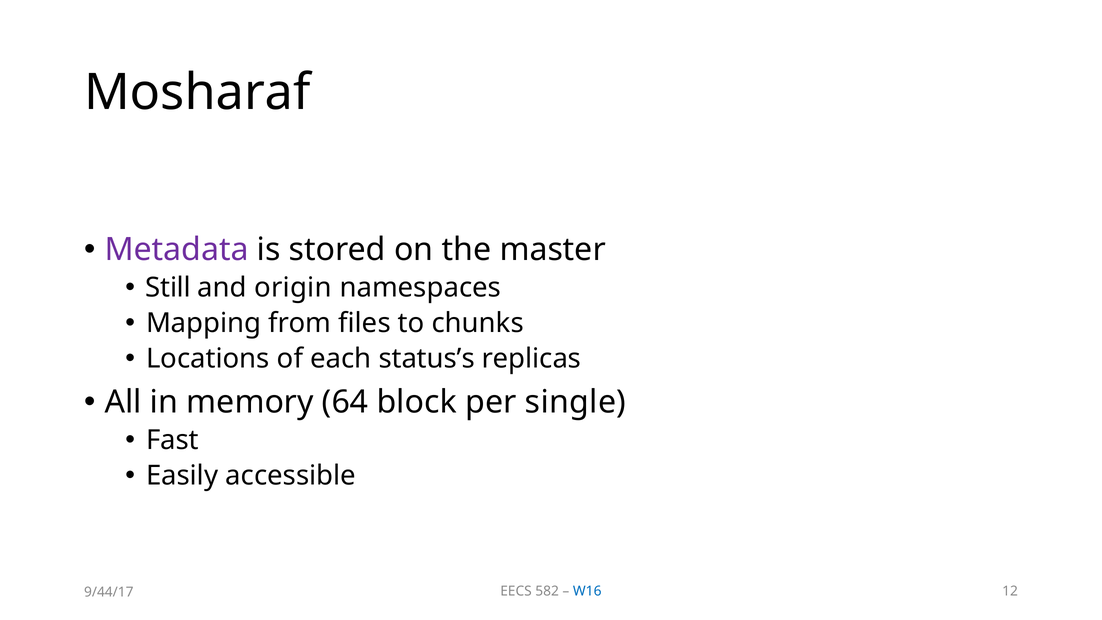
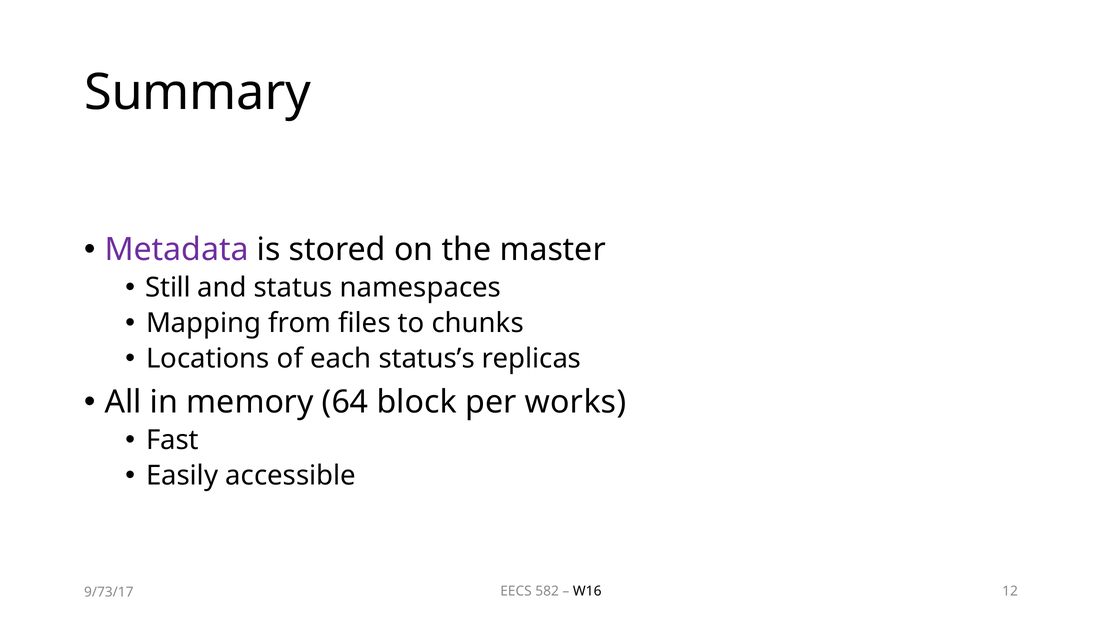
Mosharaf: Mosharaf -> Summary
origin: origin -> status
single: single -> works
W16 colour: blue -> black
9/44/17: 9/44/17 -> 9/73/17
